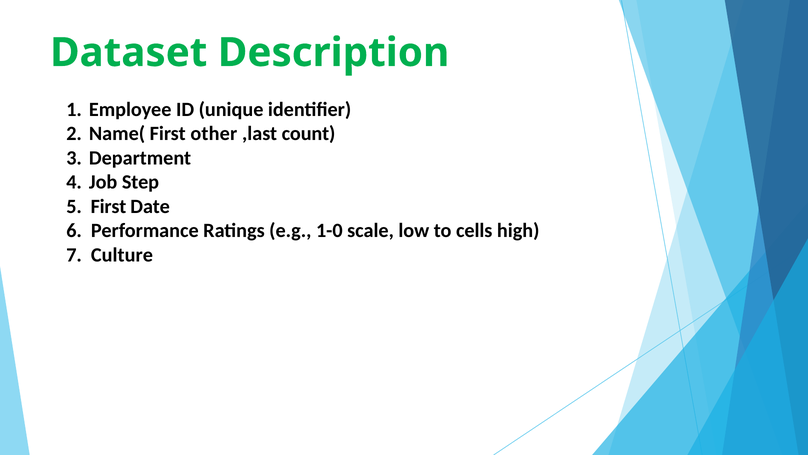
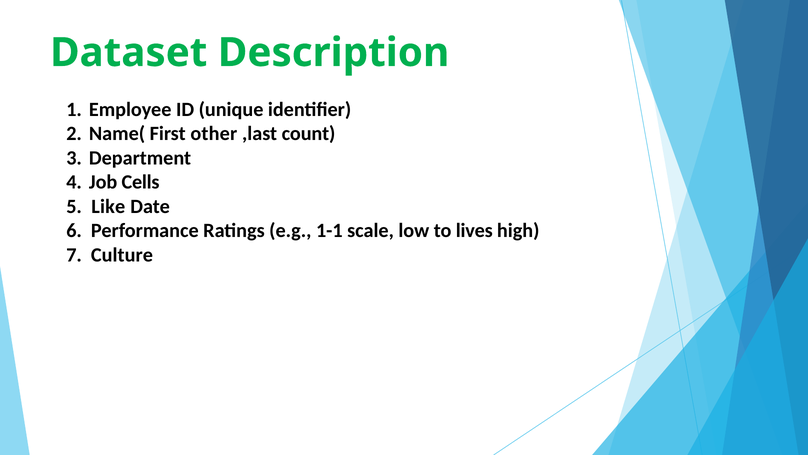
Step: Step -> Cells
5 First: First -> Like
1-0: 1-0 -> 1-1
cells: cells -> lives
